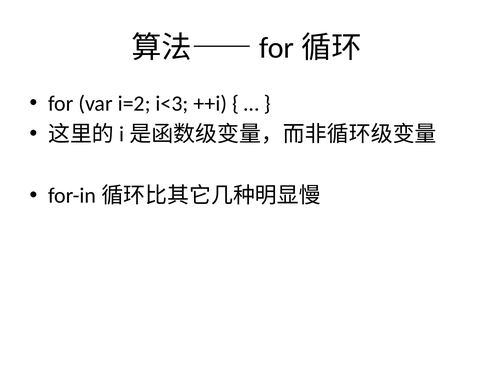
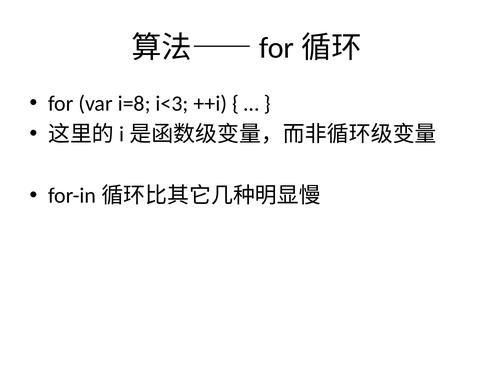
i=2: i=2 -> i=8
